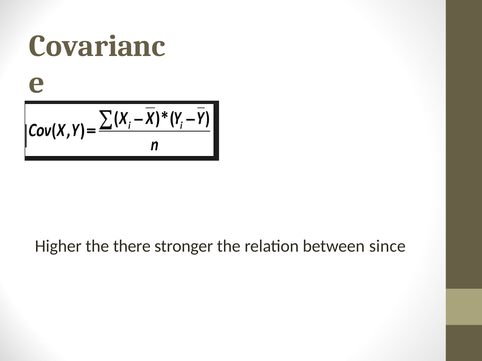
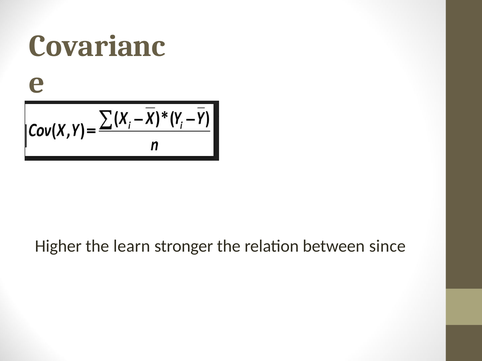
there: there -> learn
